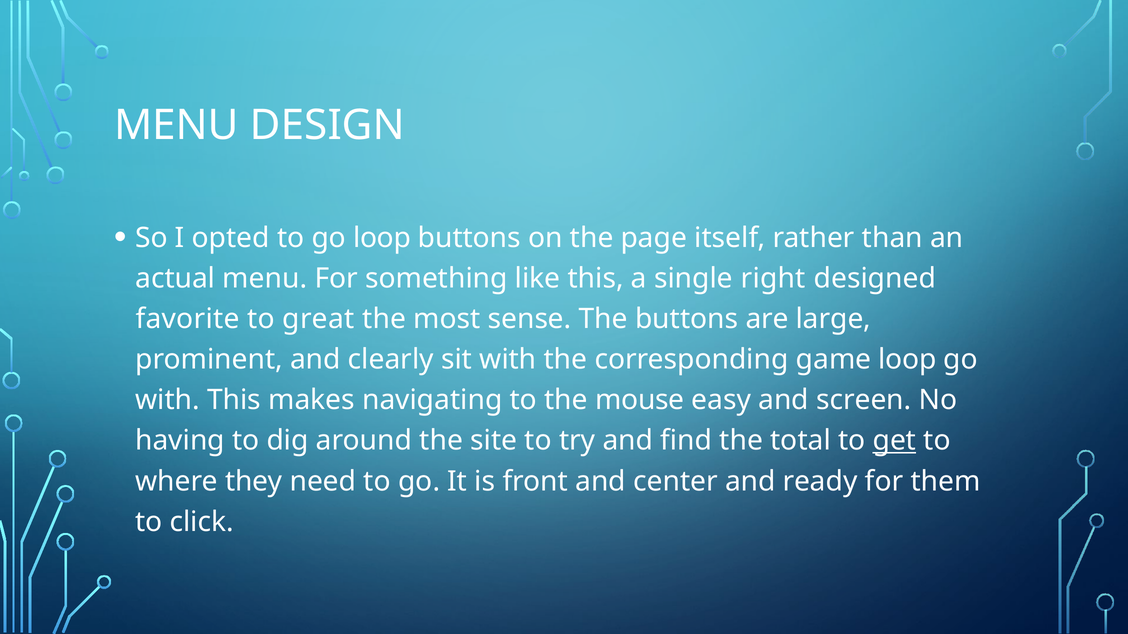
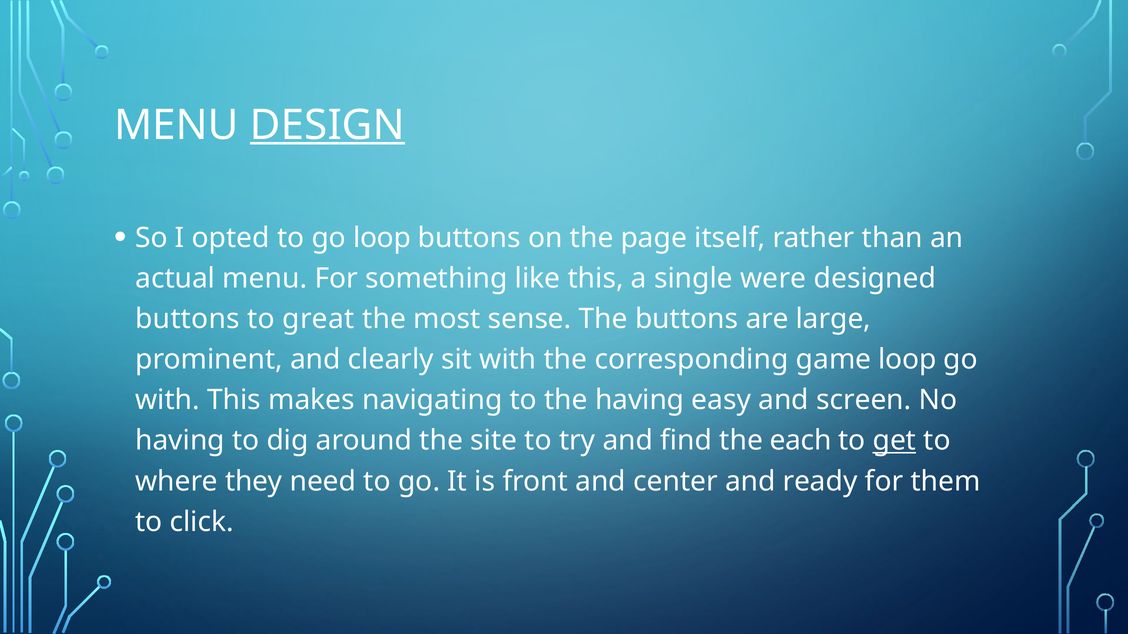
DESIGN underline: none -> present
right: right -> were
favorite at (188, 319): favorite -> buttons
the mouse: mouse -> having
total: total -> each
